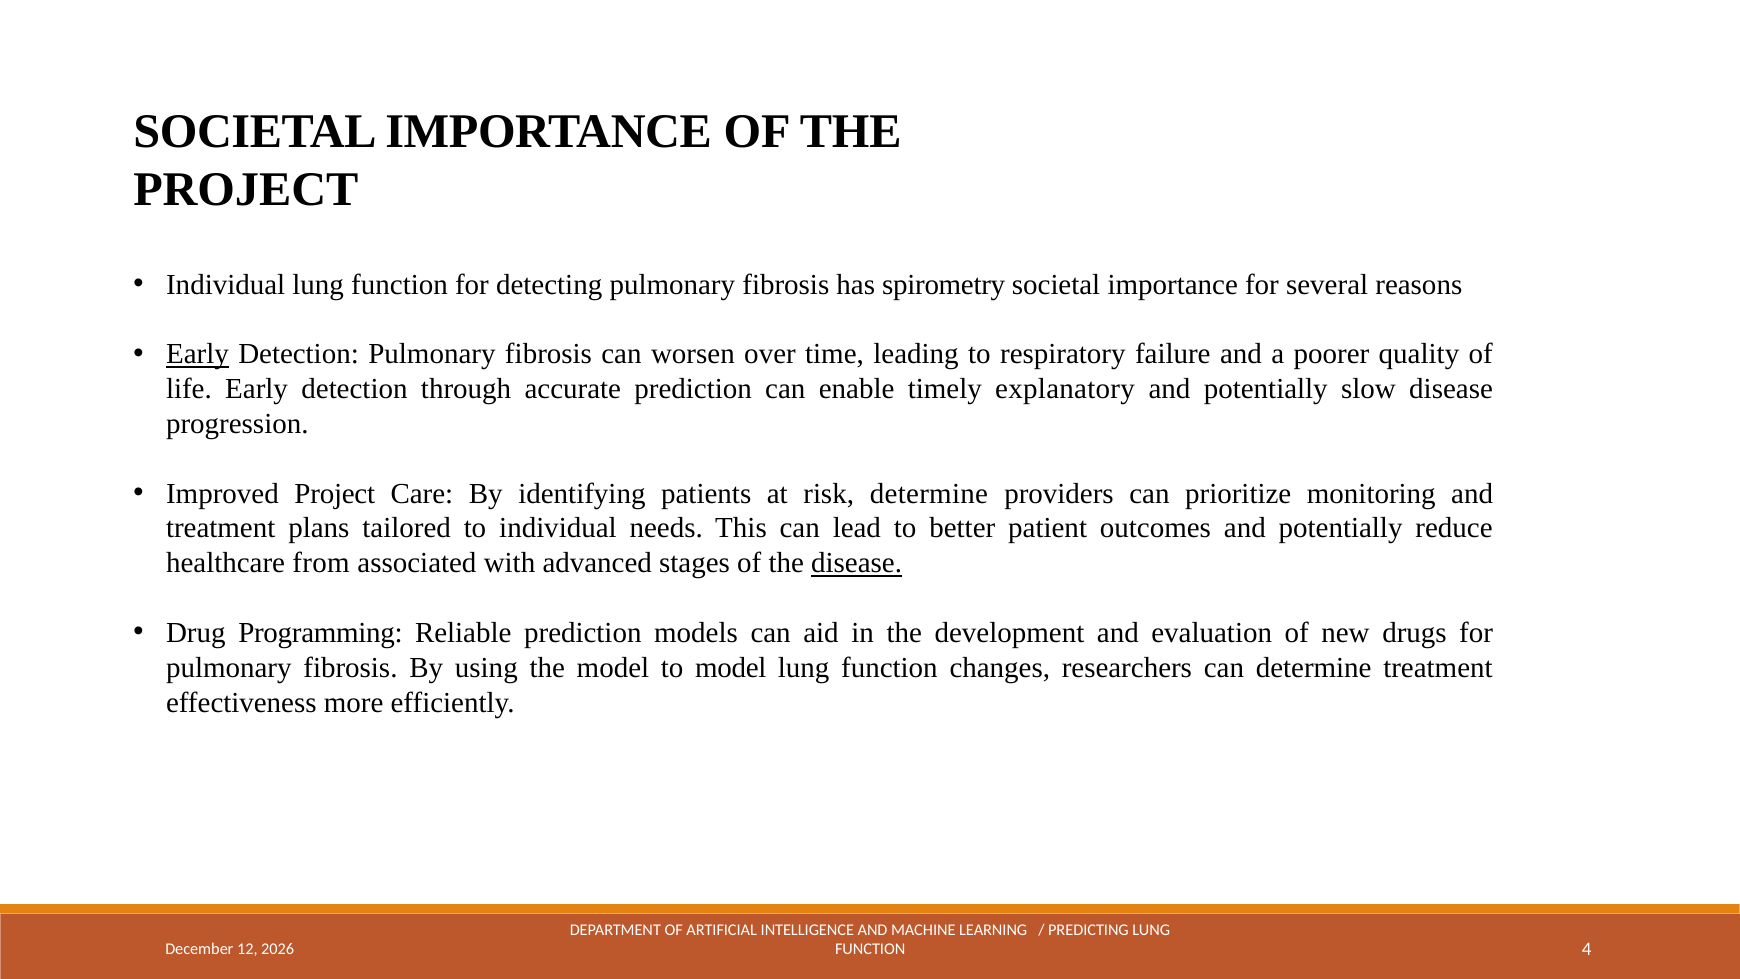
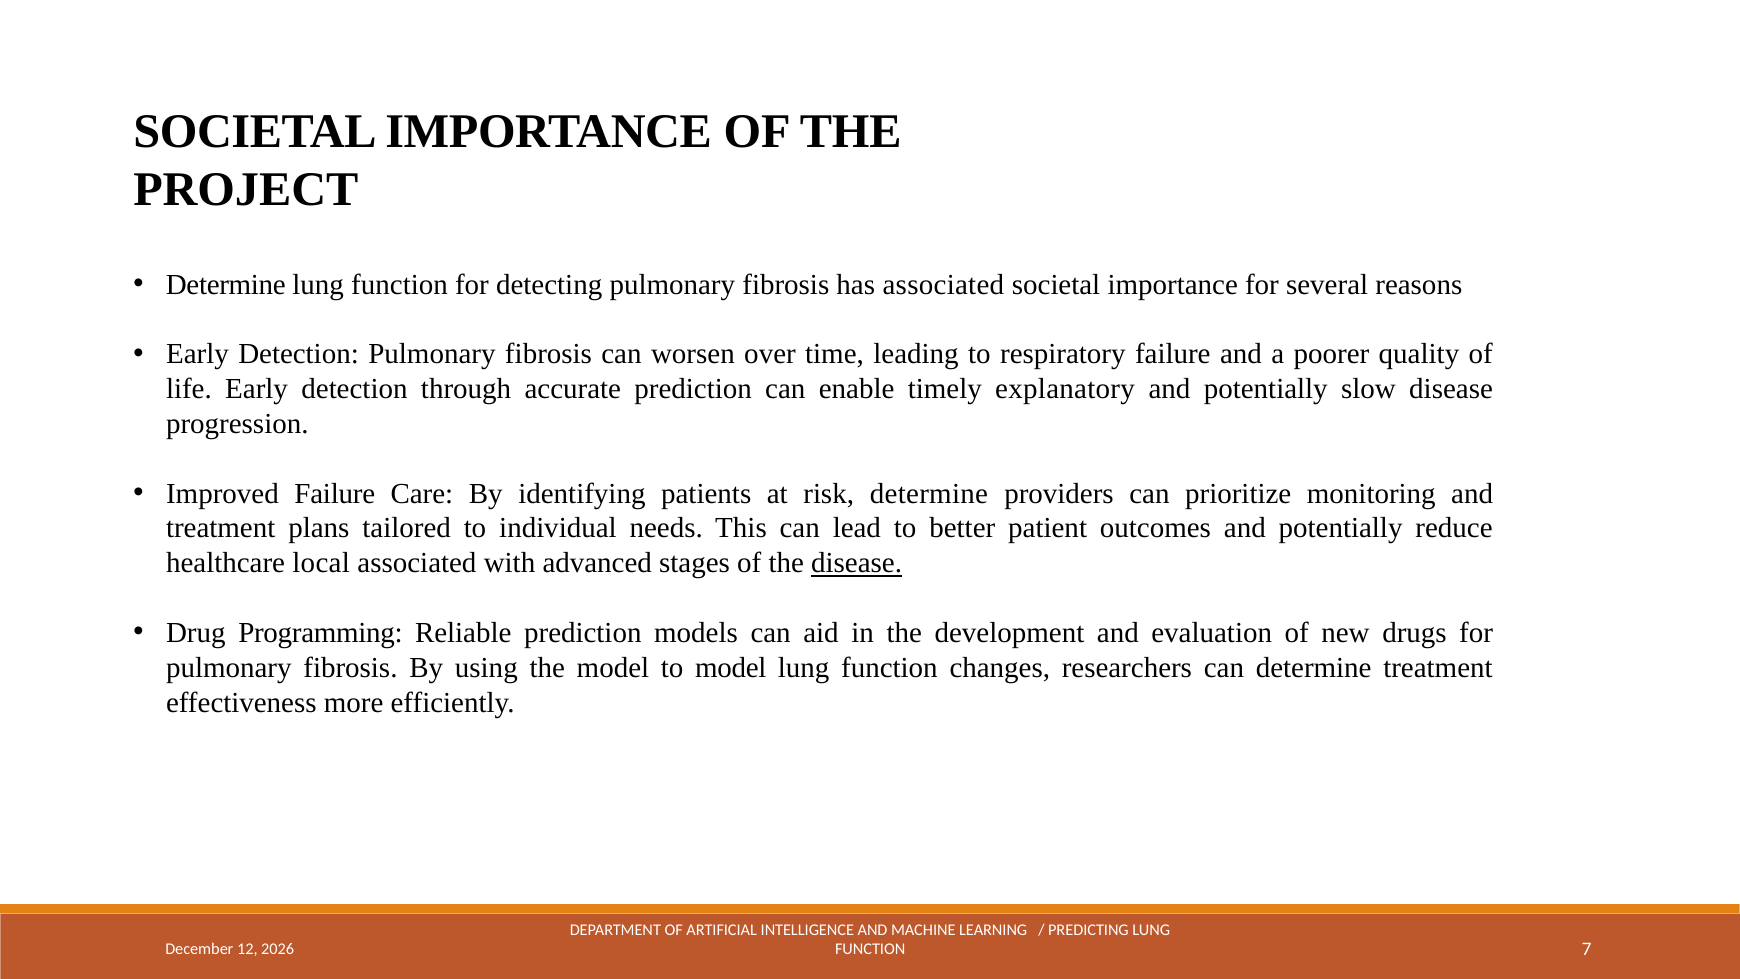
Individual at (226, 285): Individual -> Determine
has spirometry: spirometry -> associated
Early at (197, 354) underline: present -> none
Improved Project: Project -> Failure
from: from -> local
4: 4 -> 7
